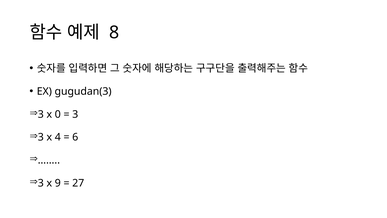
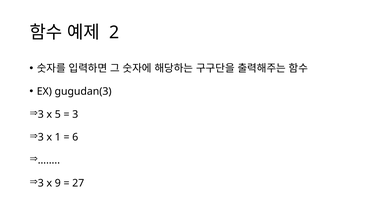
8: 8 -> 2
0: 0 -> 5
4: 4 -> 1
